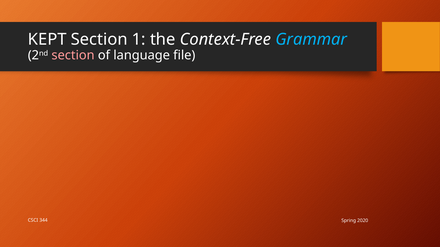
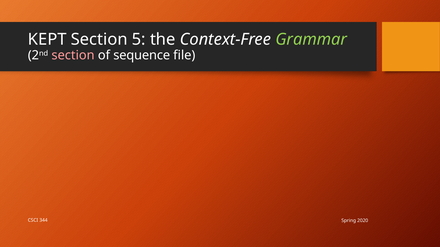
1: 1 -> 5
Grammar colour: light blue -> light green
language: language -> sequence
